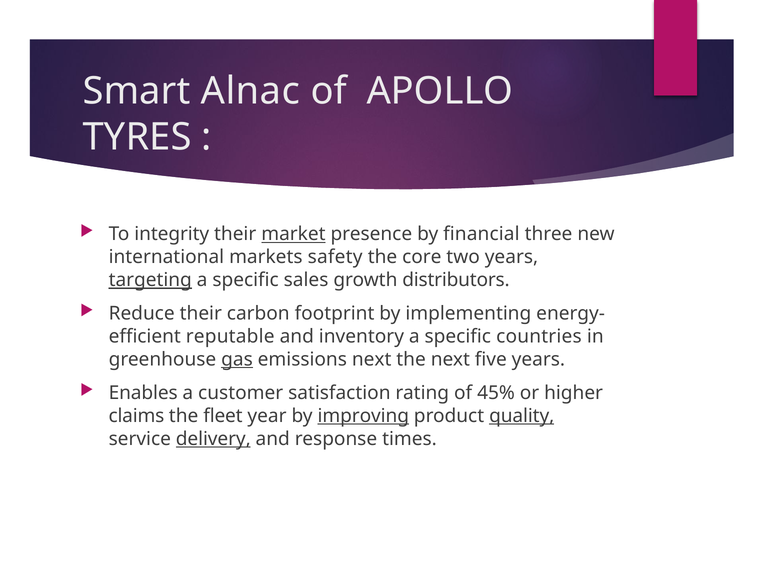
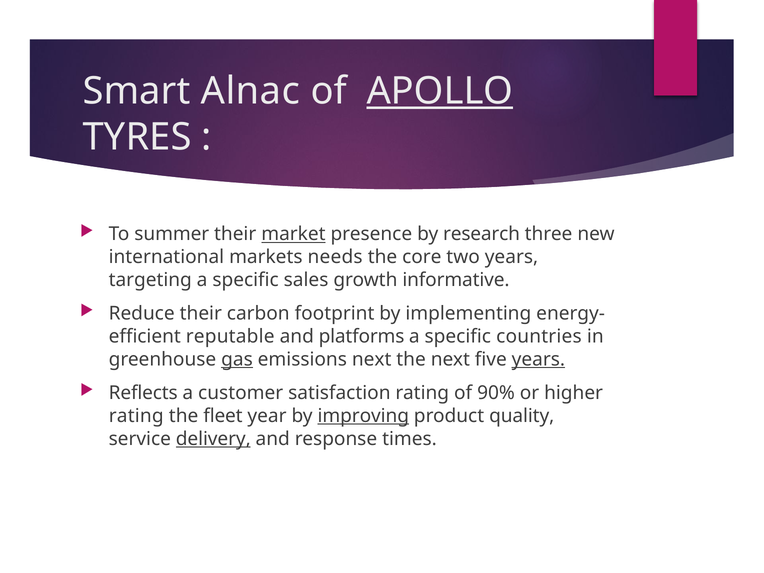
APOLLO underline: none -> present
integrity: integrity -> summer
financial: financial -> research
safety: safety -> needs
targeting underline: present -> none
distributors: distributors -> informative
inventory: inventory -> platforms
years at (538, 359) underline: none -> present
Enables: Enables -> Reflects
45%: 45% -> 90%
claims at (136, 416): claims -> rating
quality underline: present -> none
